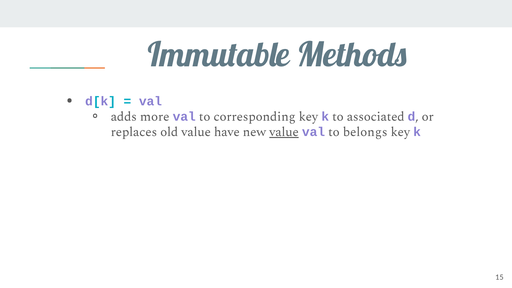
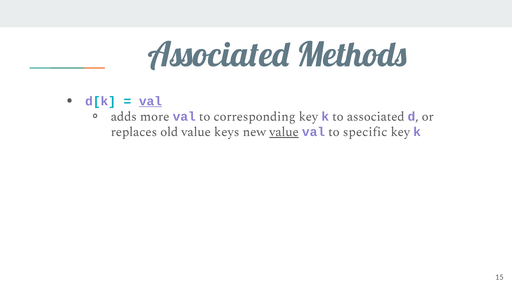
Immutable at (219, 55): Immutable -> Associated
val at (150, 101) underline: none -> present
have: have -> keys
belongs: belongs -> specific
